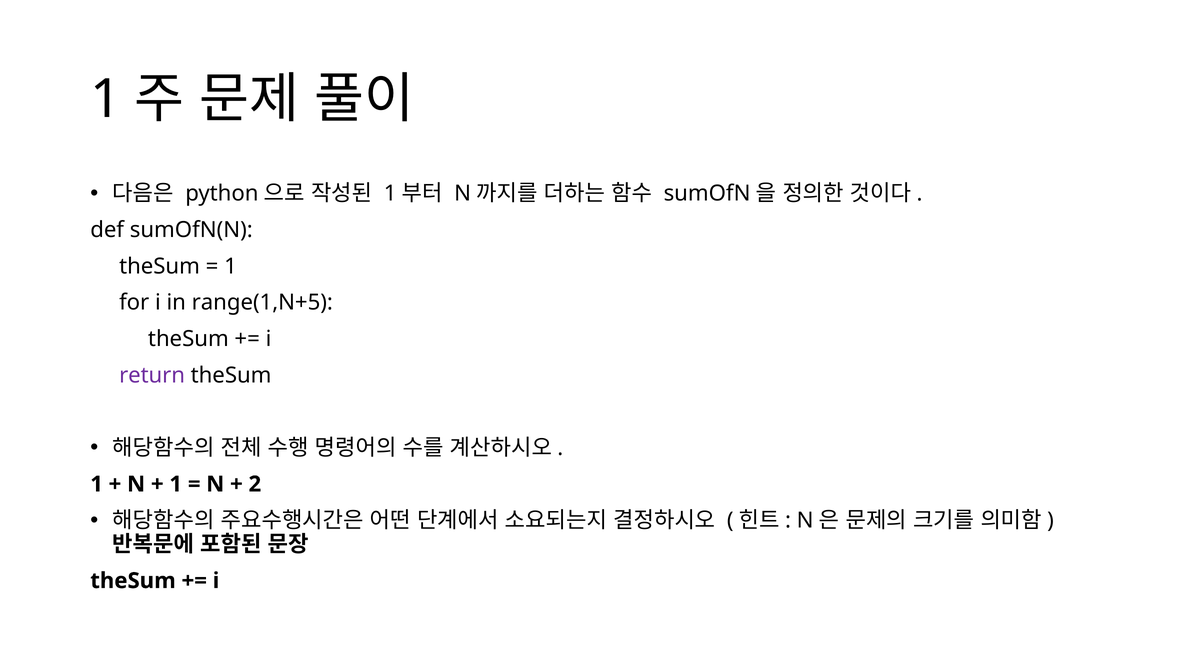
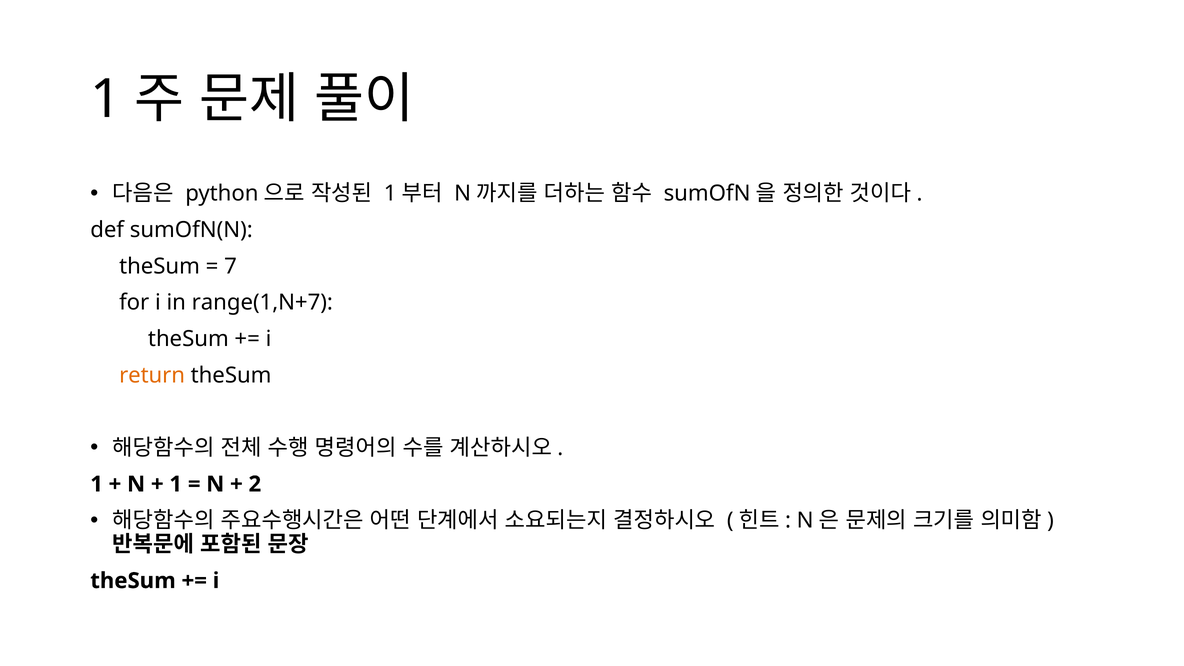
1 at (230, 266): 1 -> 7
range(1,N+5: range(1,N+5 -> range(1,N+7
return colour: purple -> orange
